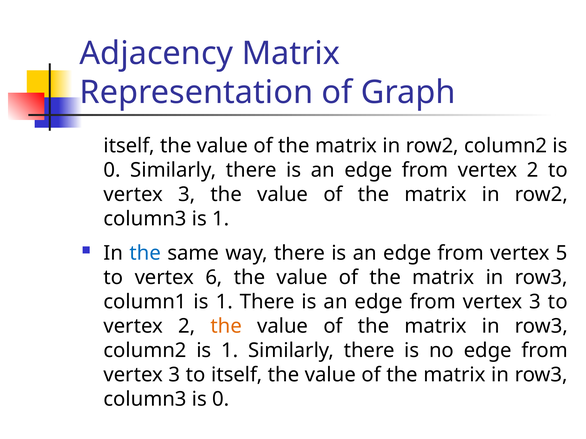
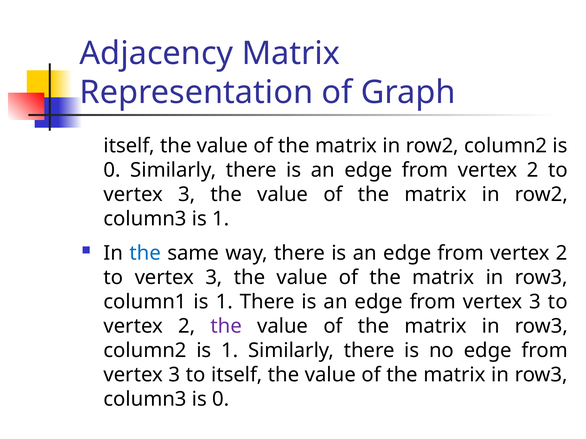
5 at (562, 253): 5 -> 2
6 at (214, 278): 6 -> 3
the at (226, 326) colour: orange -> purple
